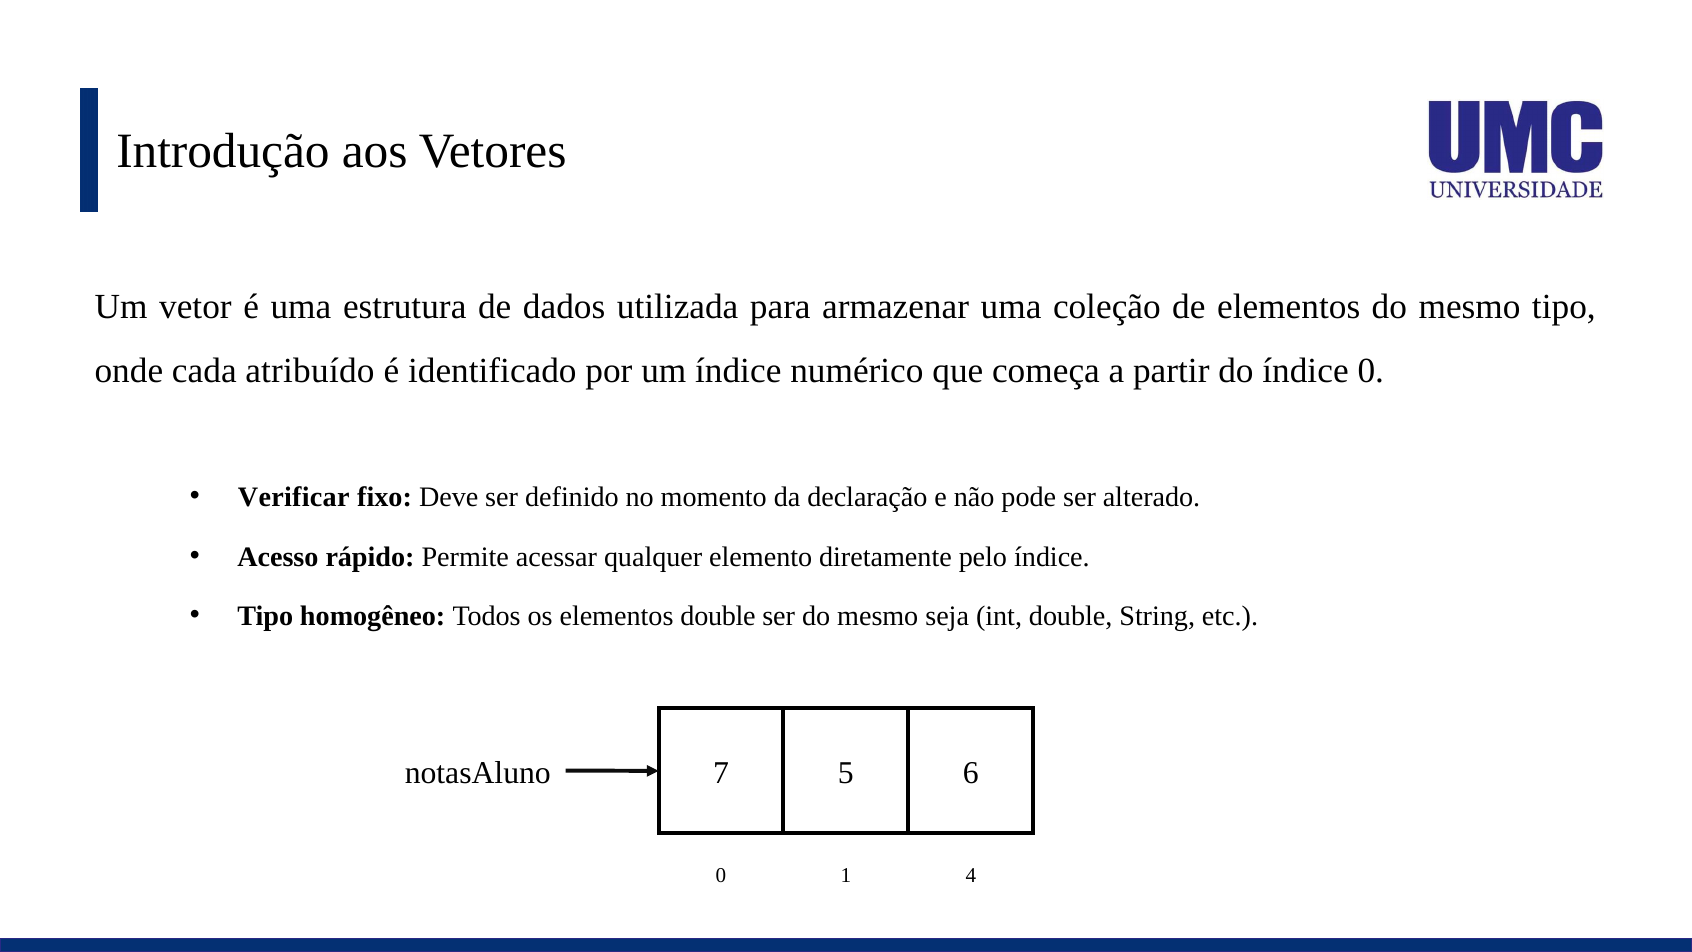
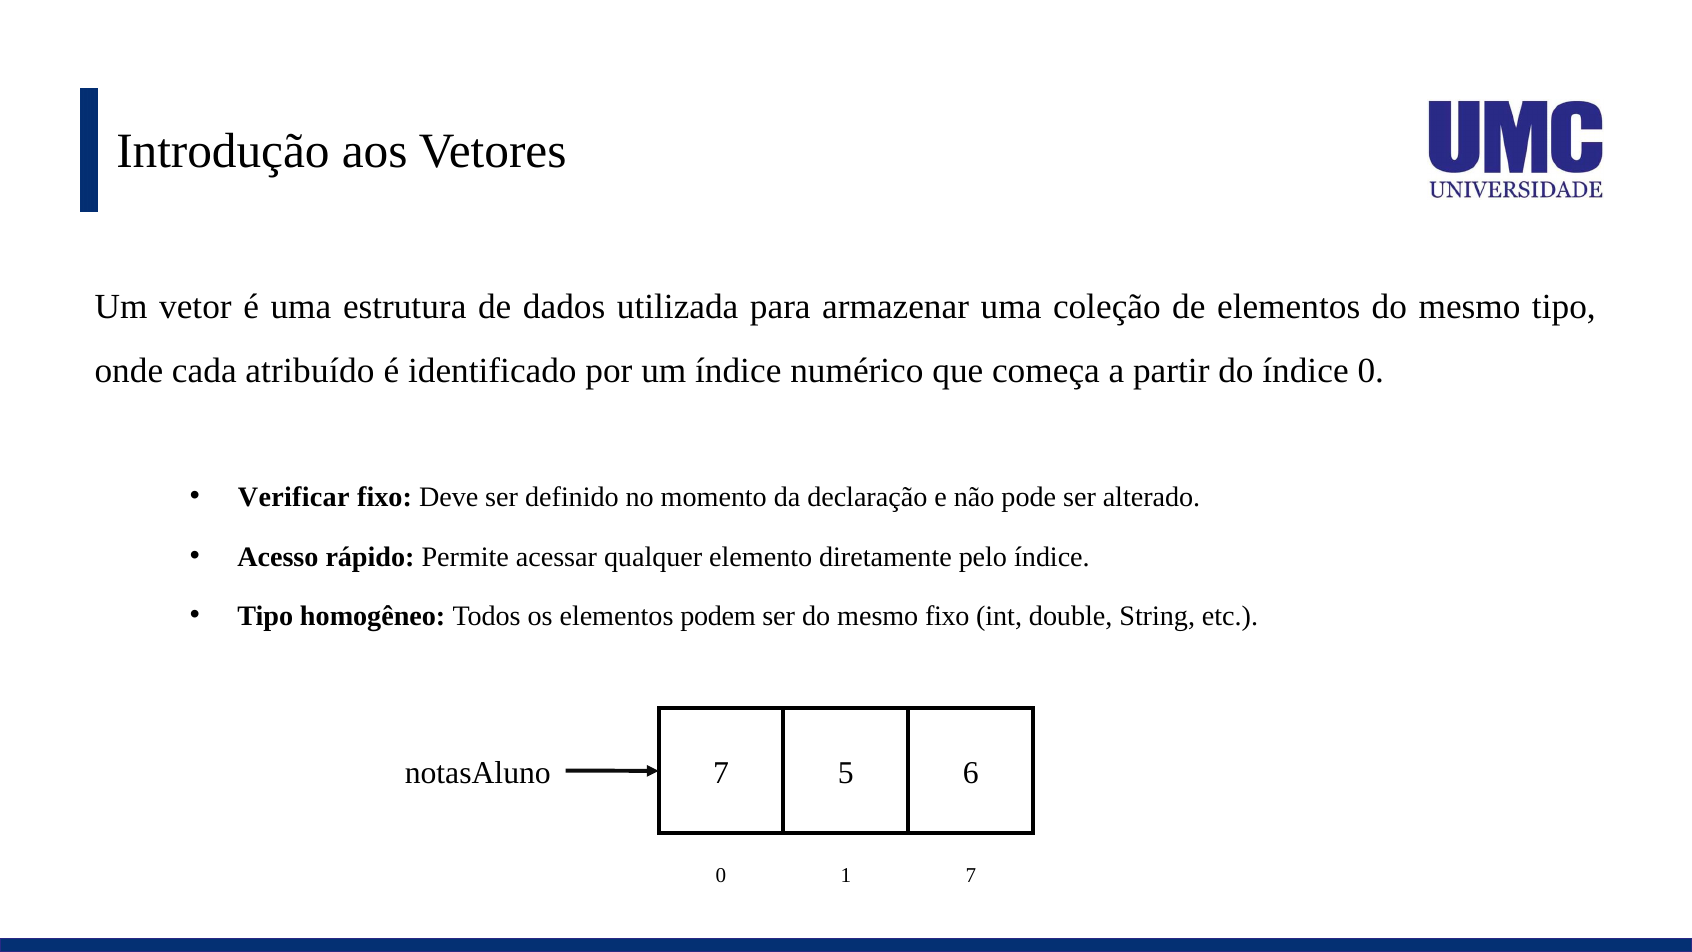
elementos double: double -> podem
mesmo seja: seja -> fixo
0 4: 4 -> 7
